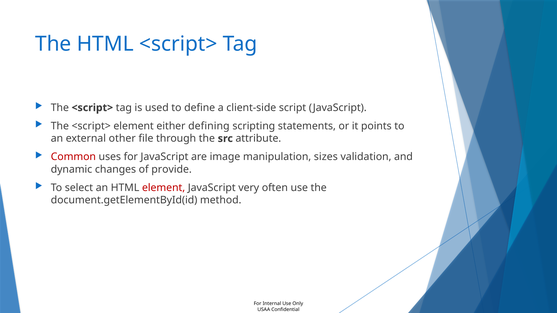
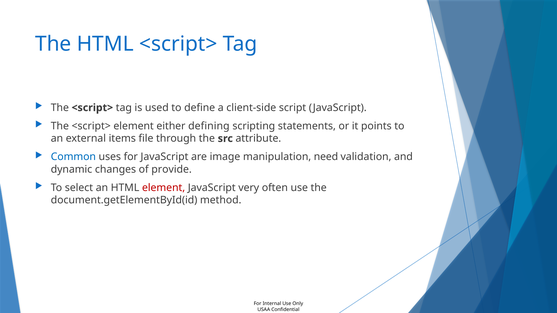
other: other -> items
Common colour: red -> blue
sizes: sizes -> need
